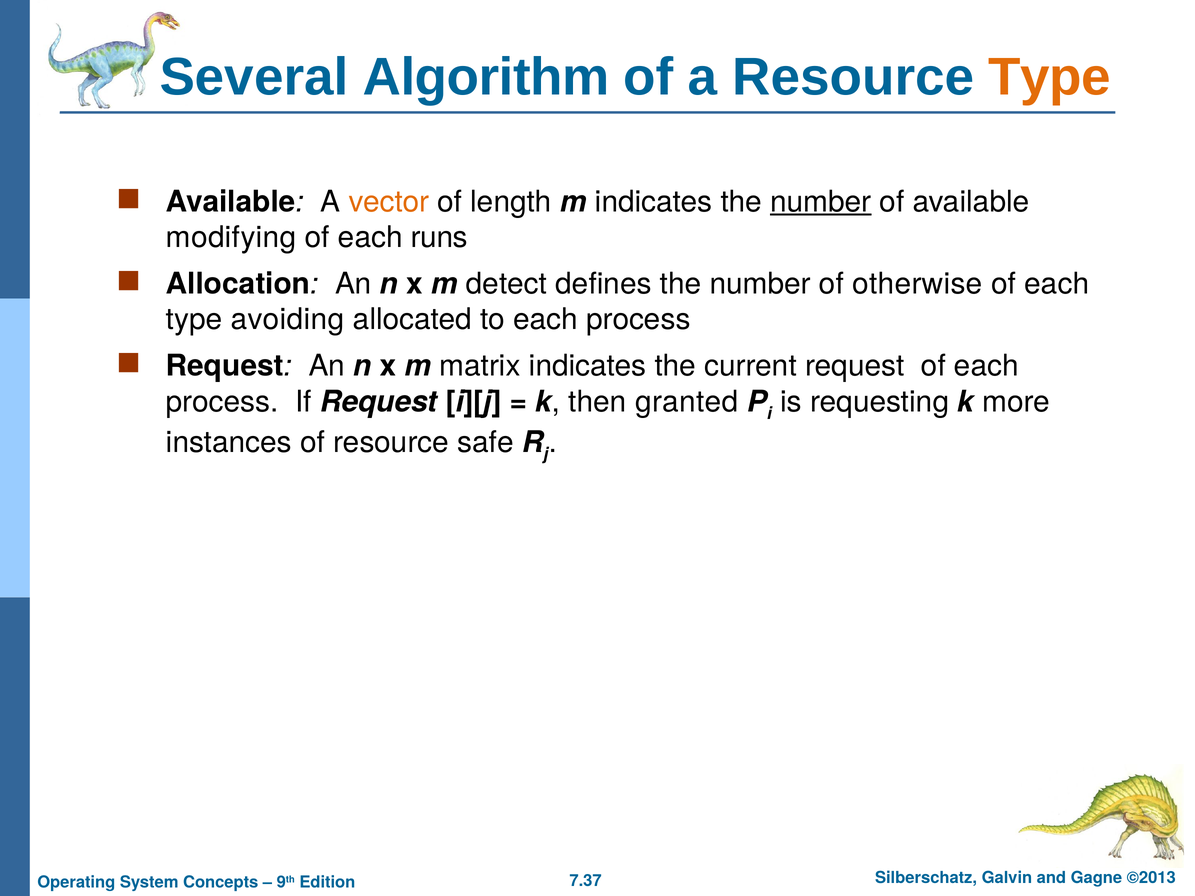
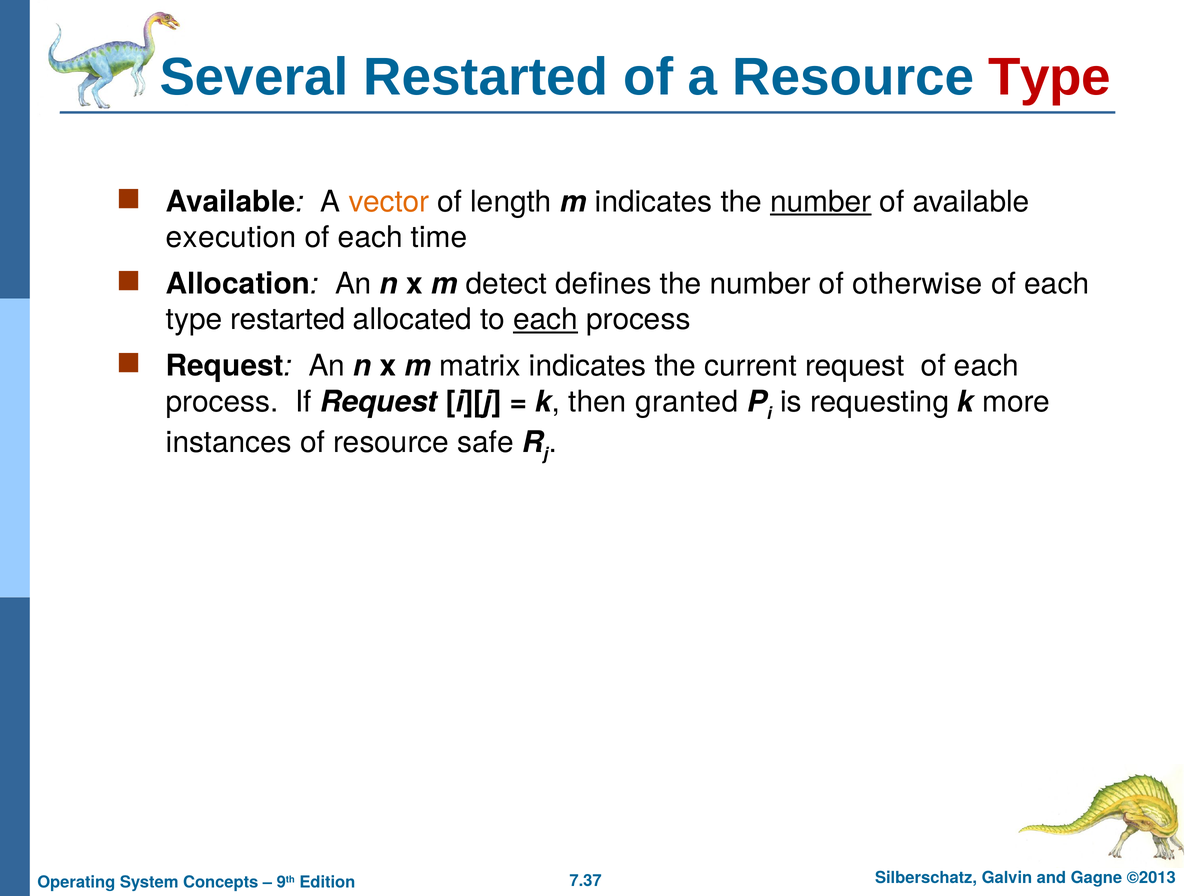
Several Algorithm: Algorithm -> Restarted
Type at (1049, 77) colour: orange -> red
modifying: modifying -> execution
runs: runs -> time
type avoiding: avoiding -> restarted
each at (545, 320) underline: none -> present
